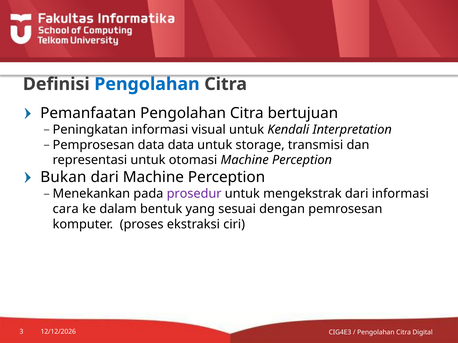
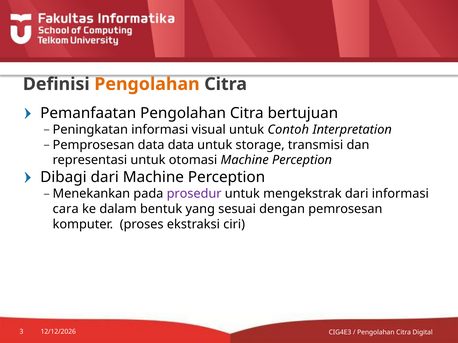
Pengolahan at (147, 84) colour: blue -> orange
Kendali: Kendali -> Contoh
Bukan: Bukan -> Dibagi
